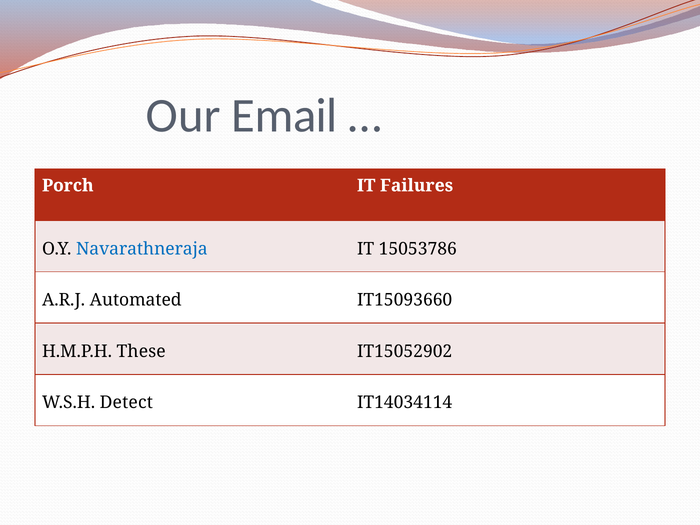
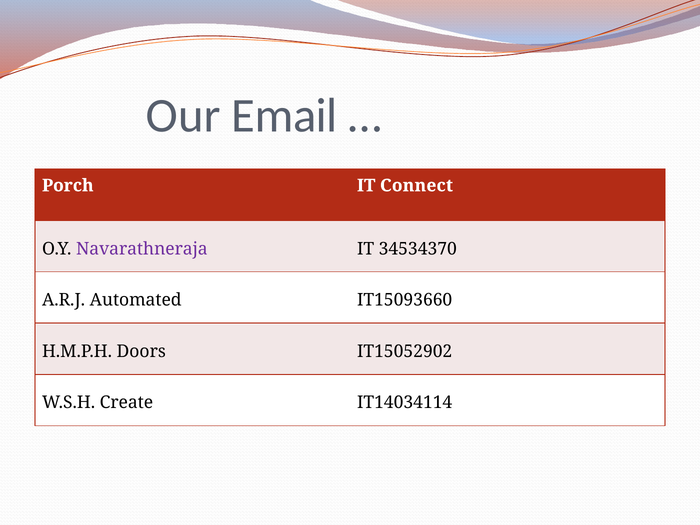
Failures: Failures -> Connect
Navarathneraja colour: blue -> purple
15053786: 15053786 -> 34534370
These: These -> Doors
Detect: Detect -> Create
